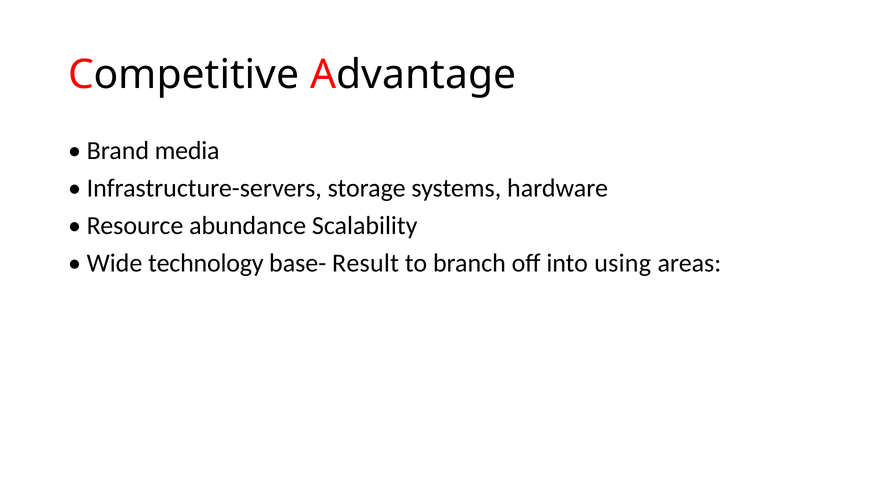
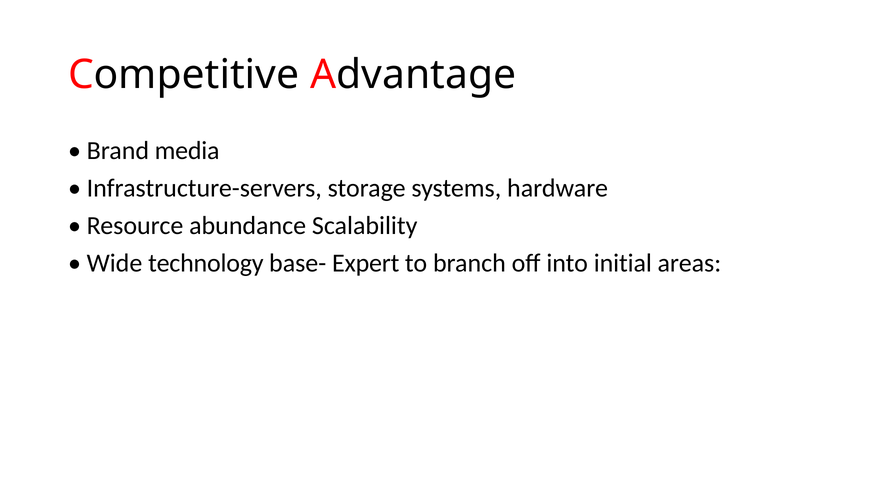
Result: Result -> Expert
using: using -> initial
